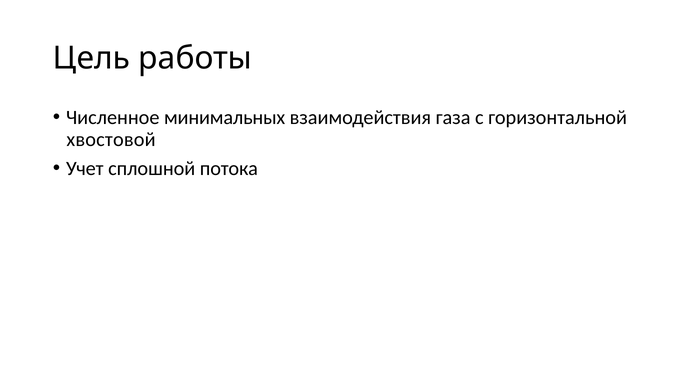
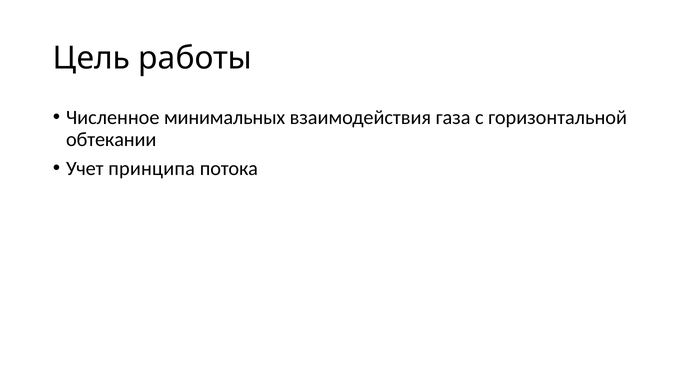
хвостовой: хвостовой -> обтекании
сплошной: сплошной -> принципа
